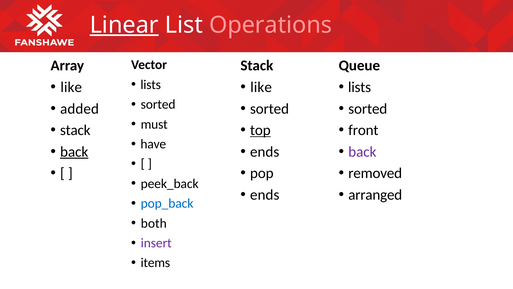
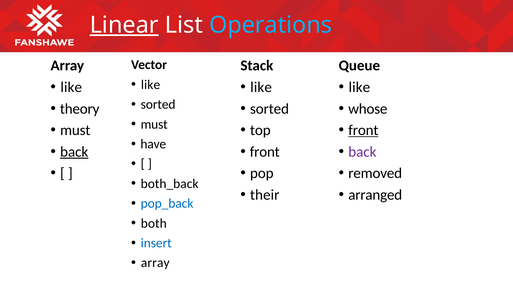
Operations colour: pink -> light blue
lists at (151, 85): lists -> like
lists at (360, 87): lists -> like
added: added -> theory
sorted at (368, 109): sorted -> whose
stack at (75, 130): stack -> must
top underline: present -> none
front at (363, 130) underline: none -> present
ends at (265, 152): ends -> front
peek_back: peek_back -> both_back
ends at (265, 194): ends -> their
insert colour: purple -> blue
items at (155, 262): items -> array
